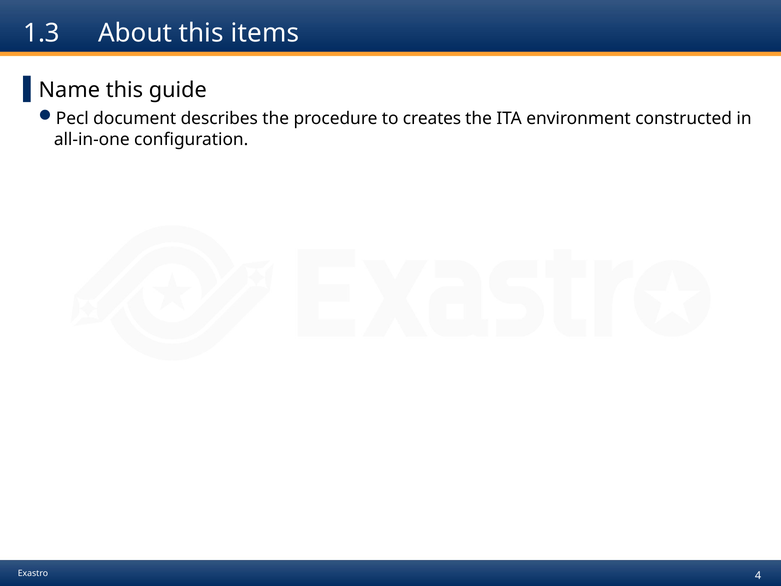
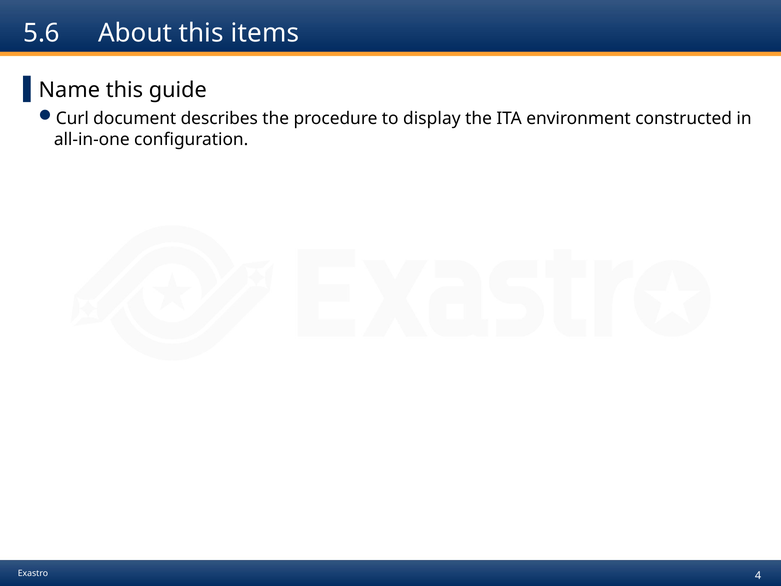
1.3: 1.3 -> 5.6
Pecl: Pecl -> Curl
creates: creates -> display
